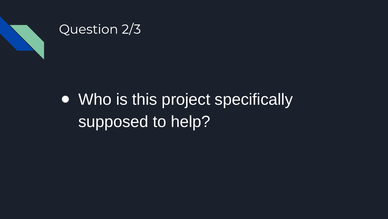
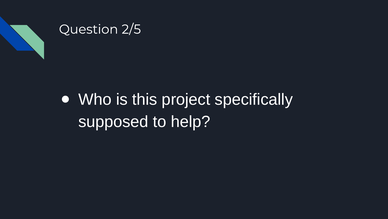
2/3: 2/3 -> 2/5
